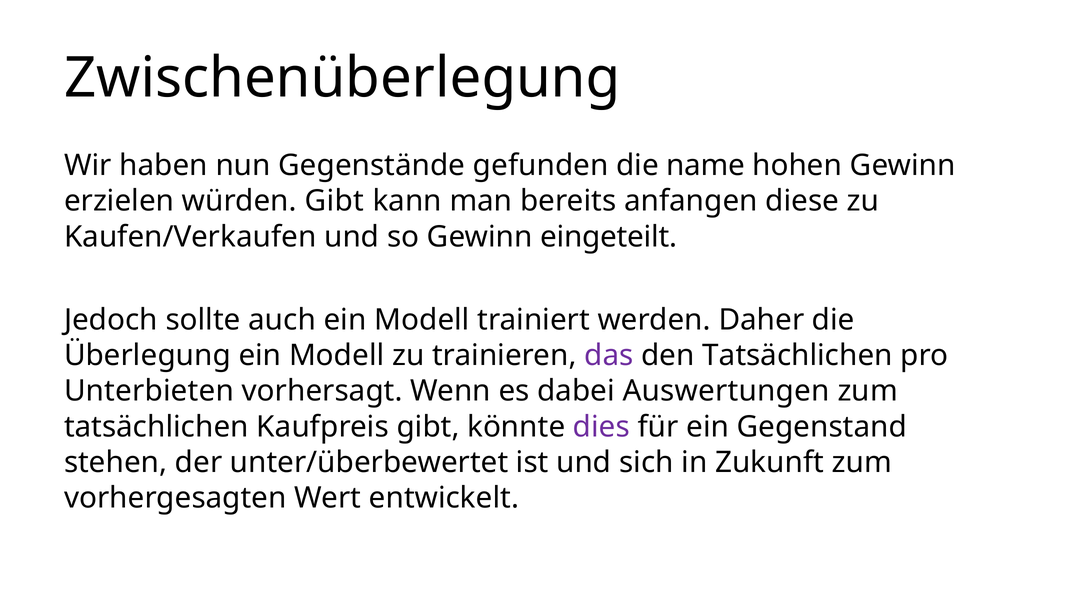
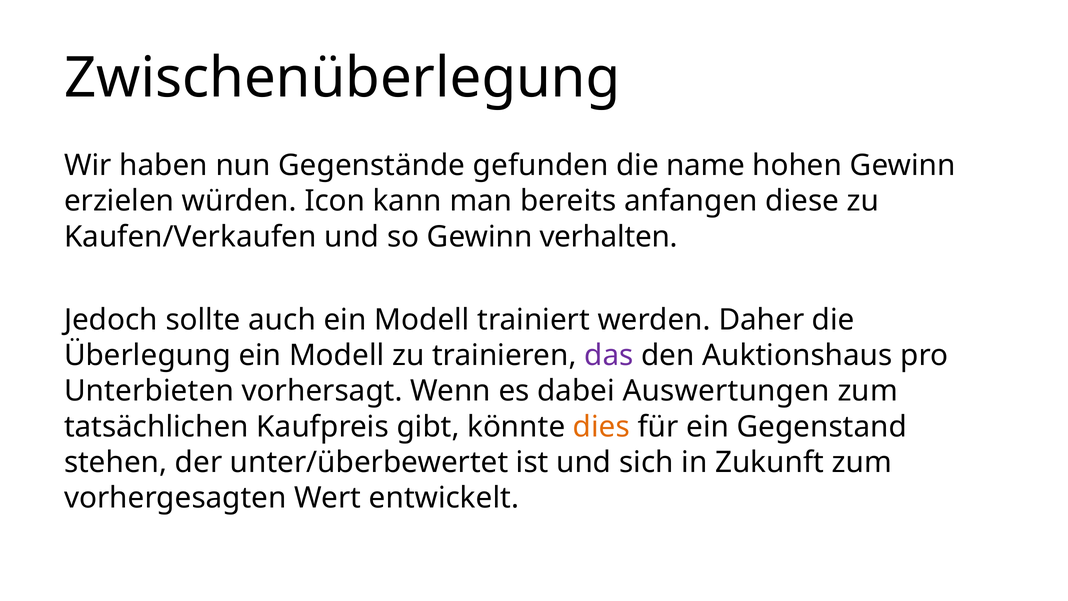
würden Gibt: Gibt -> Icon
eingeteilt: eingeteilt -> verhalten
den Tatsächlichen: Tatsächlichen -> Auktionshaus
dies colour: purple -> orange
